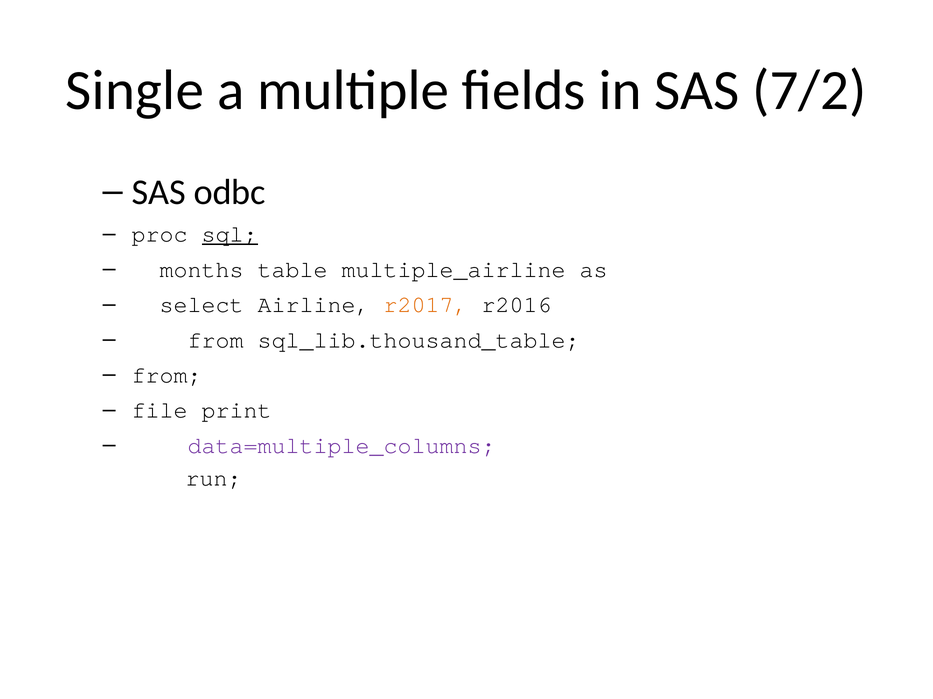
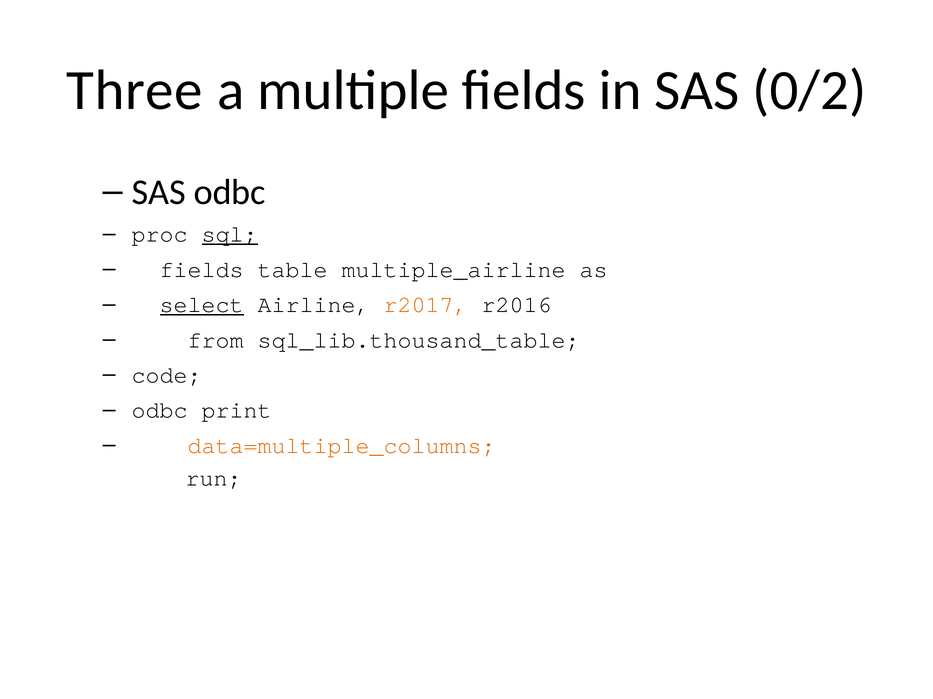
Single: Single -> Three
7/2: 7/2 -> 0/2
months at (202, 270): months -> fields
select underline: none -> present
from at (167, 375): from -> code
file at (160, 411): file -> odbc
data=multiple_columns colour: purple -> orange
